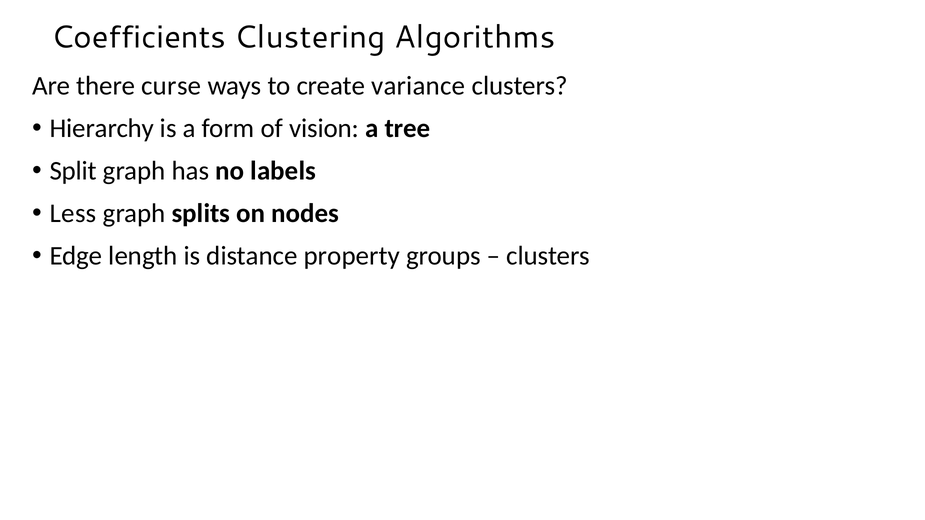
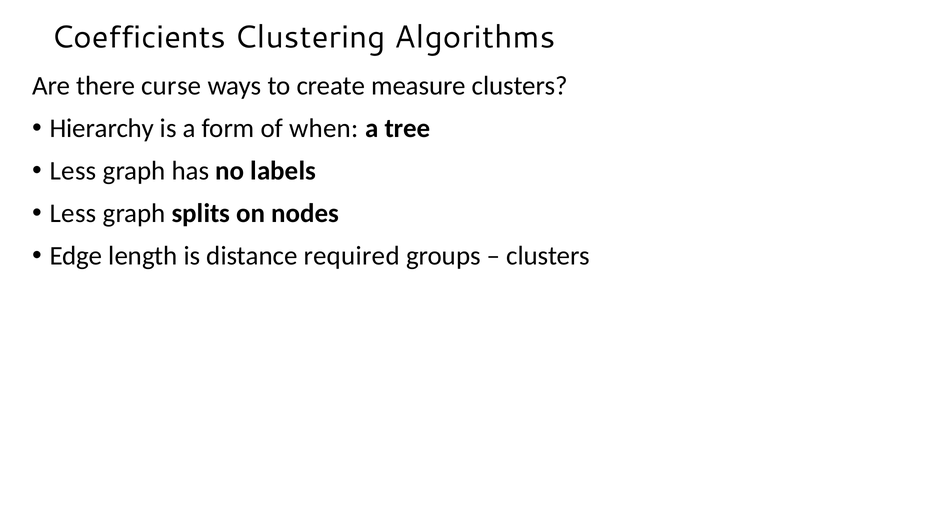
variance: variance -> measure
vision: vision -> when
Split at (73, 171): Split -> Less
property: property -> required
